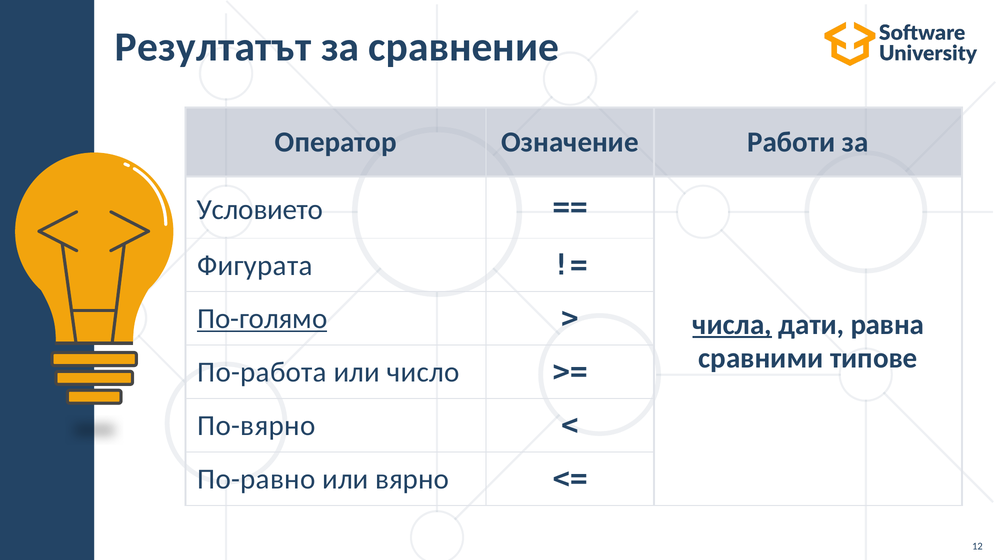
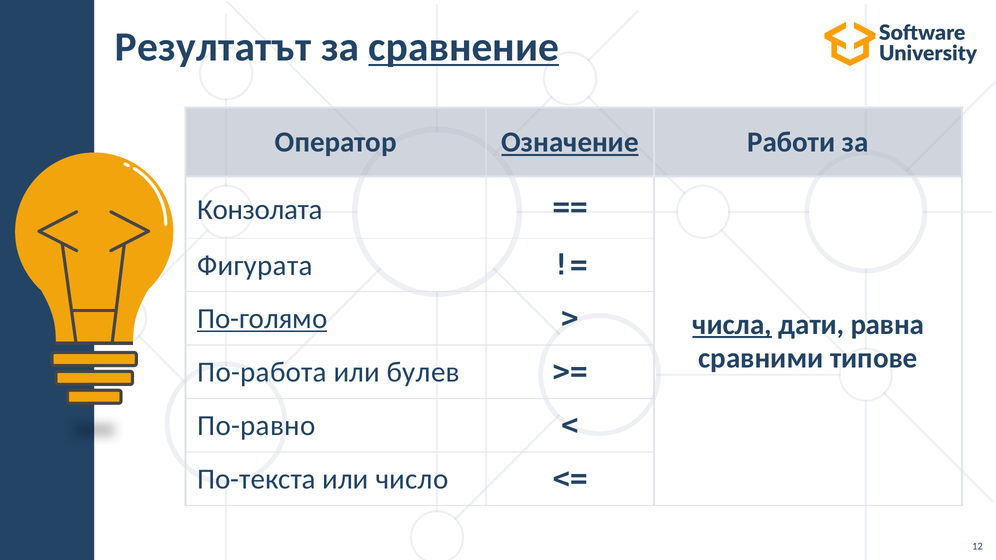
сравнение underline: none -> present
Означение underline: none -> present
Условието: Условието -> Конзолата
число: число -> булев
По-вярно: По-вярно -> По-равно
По-равно: По-равно -> По-текста
вярно: вярно -> число
